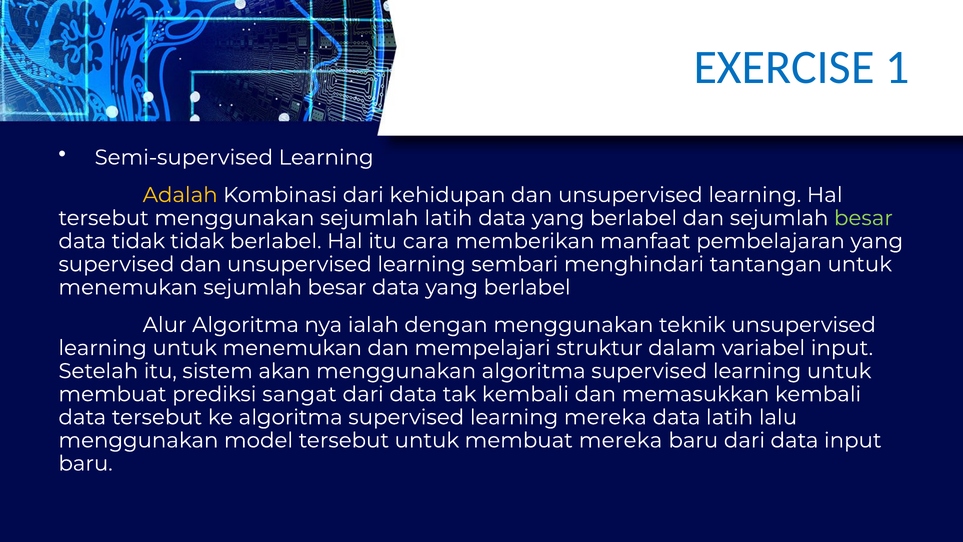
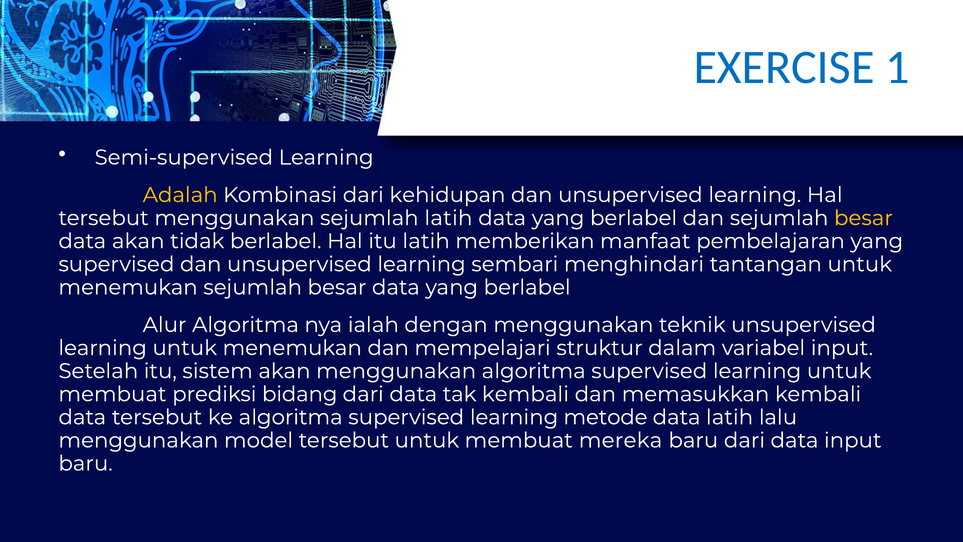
besar at (863, 218) colour: light green -> yellow
data tidak: tidak -> akan
itu cara: cara -> latih
sangat: sangat -> bidang
learning mereka: mereka -> metode
